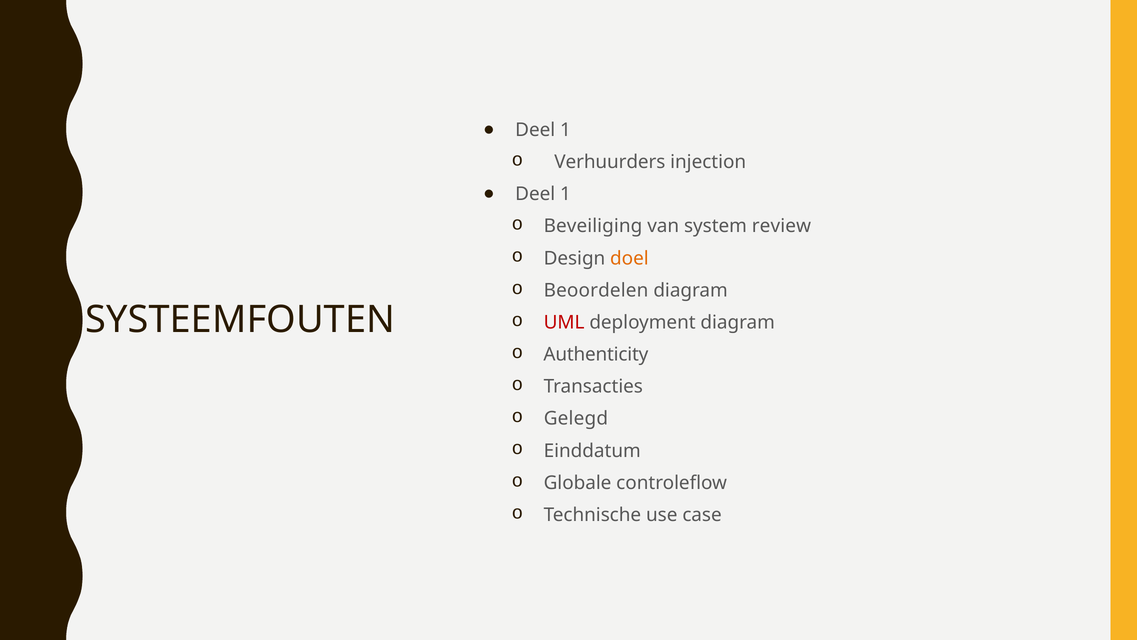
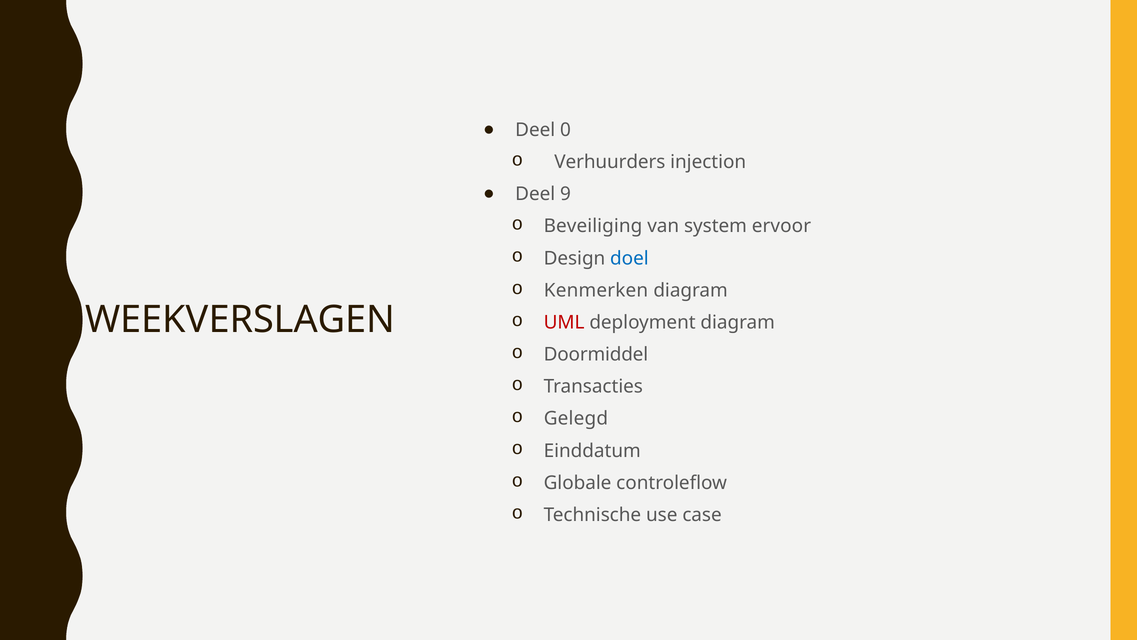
1 at (566, 130): 1 -> 0
1 at (566, 194): 1 -> 9
review: review -> ervoor
doel colour: orange -> blue
Beoordelen: Beoordelen -> Kenmerken
SYSTEEMFOUTEN: SYSTEEMFOUTEN -> WEEKVERSLAGEN
Authenticity: Authenticity -> Doormiddel
